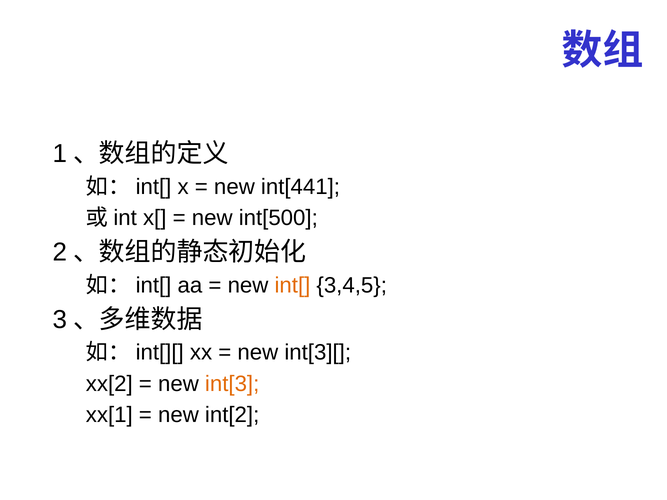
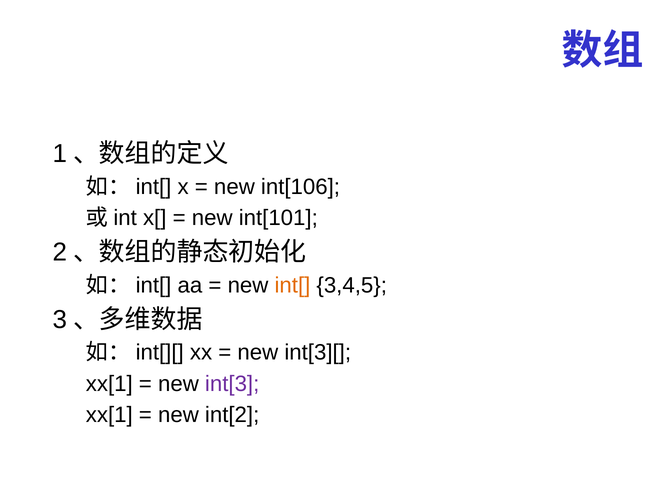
int[441: int[441 -> int[106
int[500: int[500 -> int[101
xx[2 at (109, 384): xx[2 -> xx[1
int[3 colour: orange -> purple
